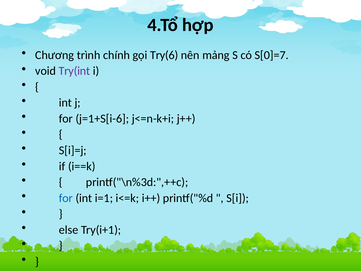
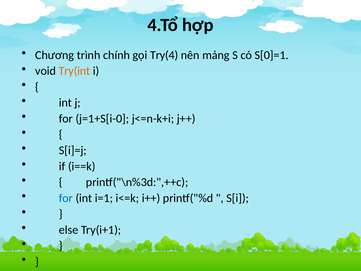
Try(6: Try(6 -> Try(4
S[0]=7: S[0]=7 -> S[0]=1
Try(int colour: purple -> orange
j=1+S[i-6: j=1+S[i-6 -> j=1+S[i-0
